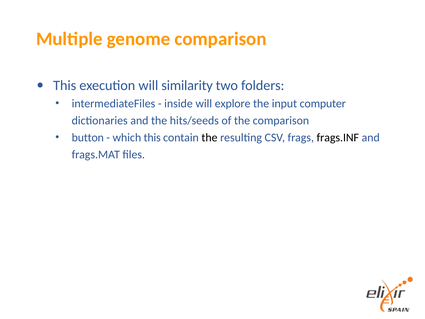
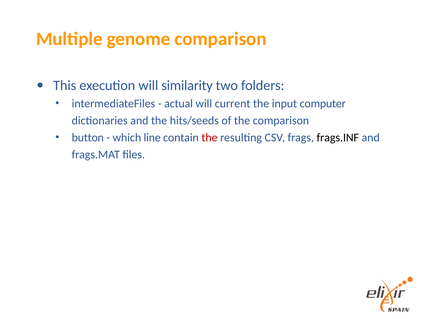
inside: inside -> actual
explore: explore -> current
which this: this -> line
the at (210, 138) colour: black -> red
